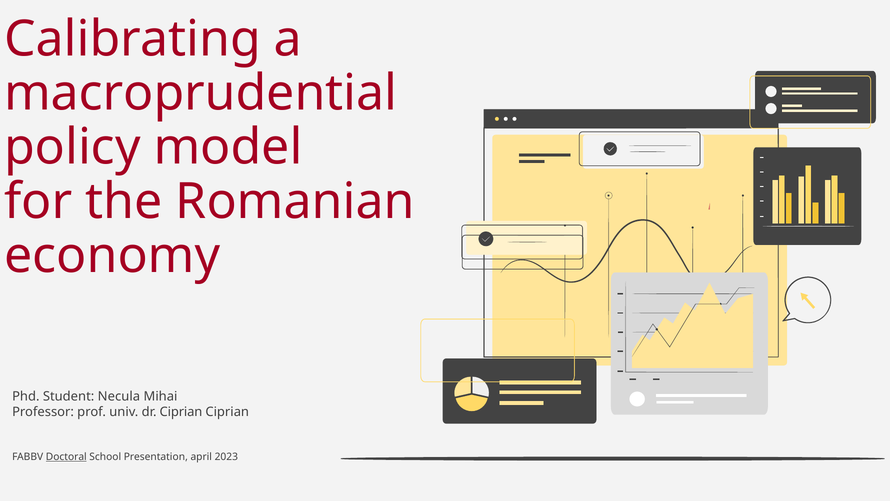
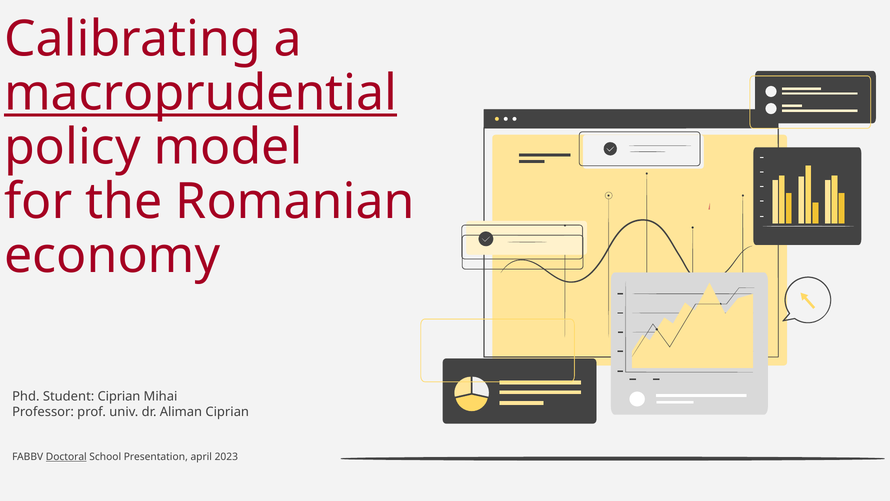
macroprudential underline: none -> present
Student Necula: Necula -> Ciprian
dr Ciprian: Ciprian -> Aliman
